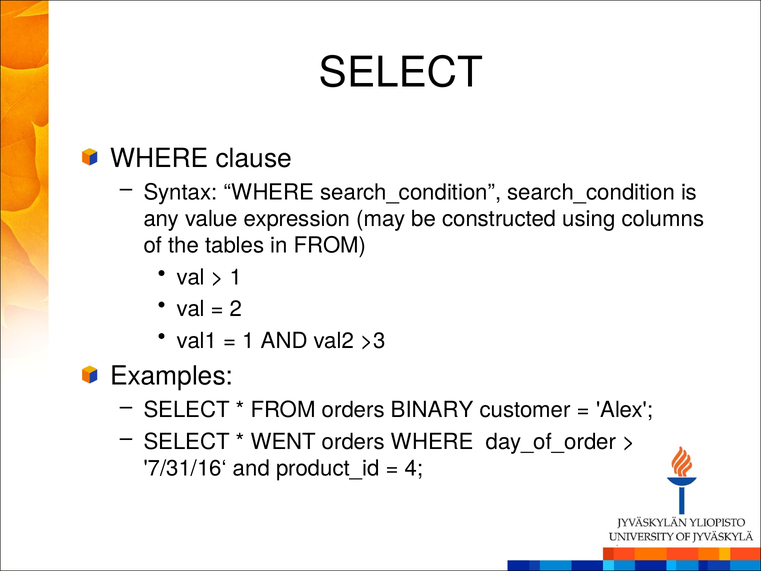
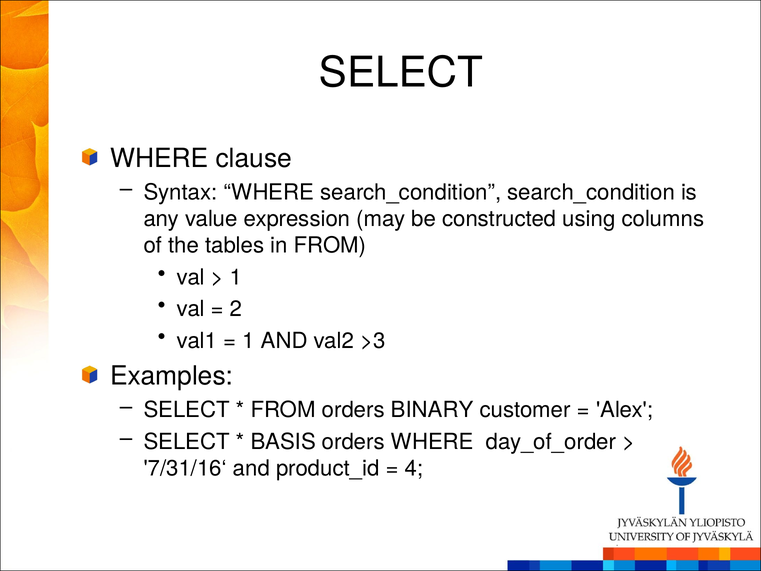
WENT: WENT -> BASIS
